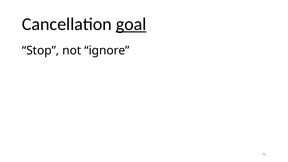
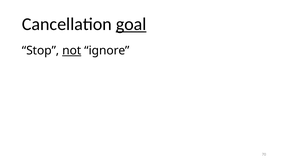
not underline: none -> present
